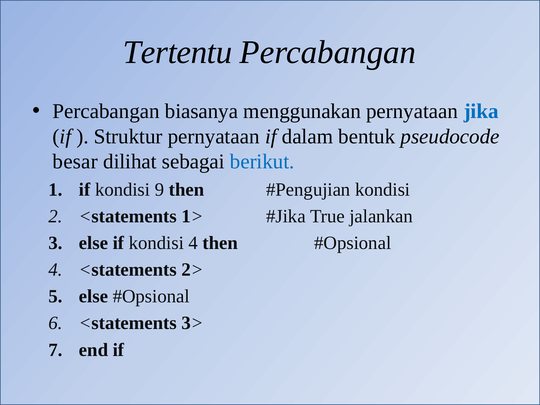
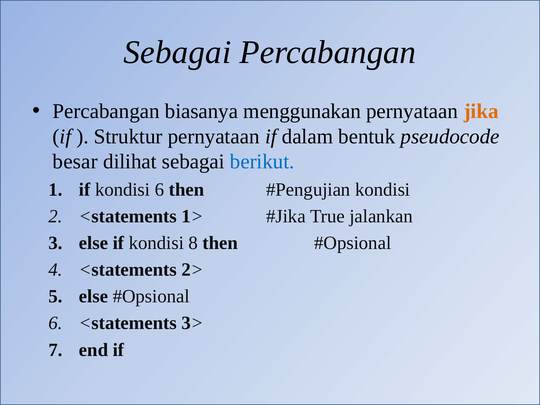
Tertentu at (178, 52): Tertentu -> Sebagai
jika colour: blue -> orange
kondisi 9: 9 -> 6
kondisi 4: 4 -> 8
